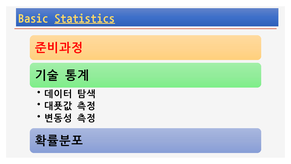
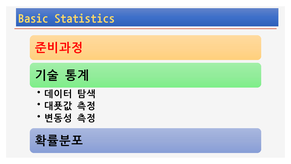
Statistics underline: present -> none
